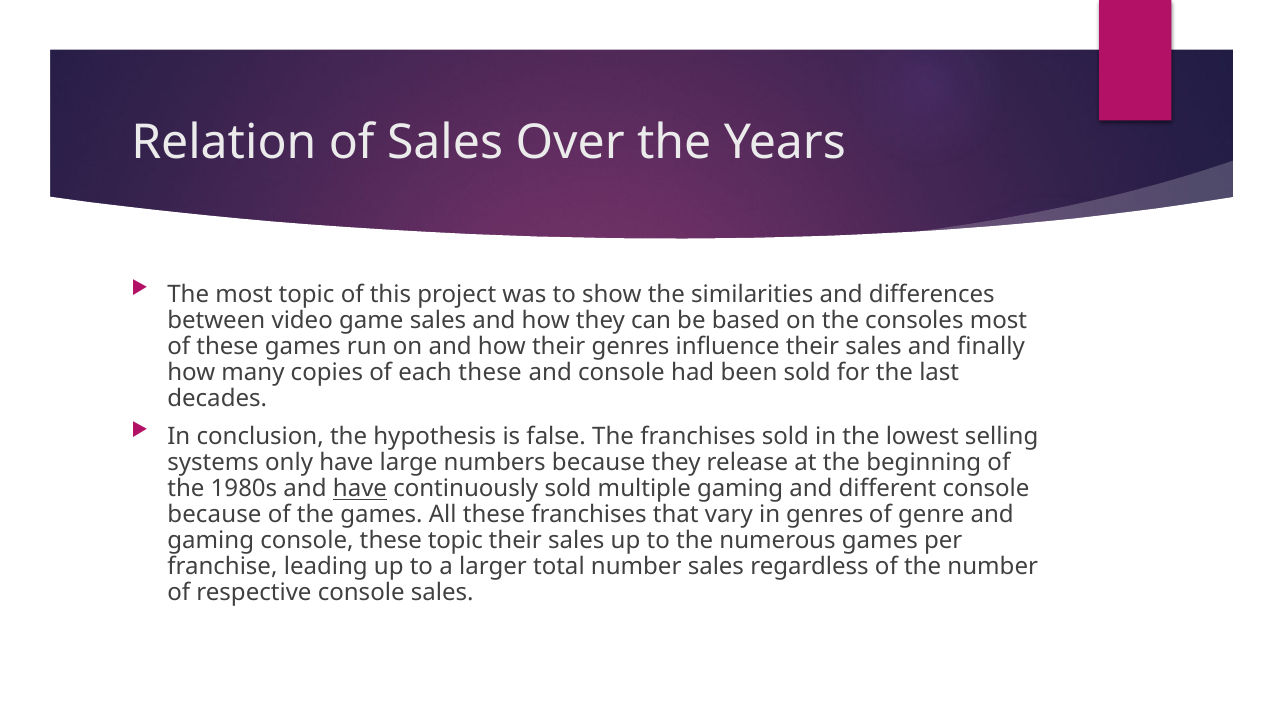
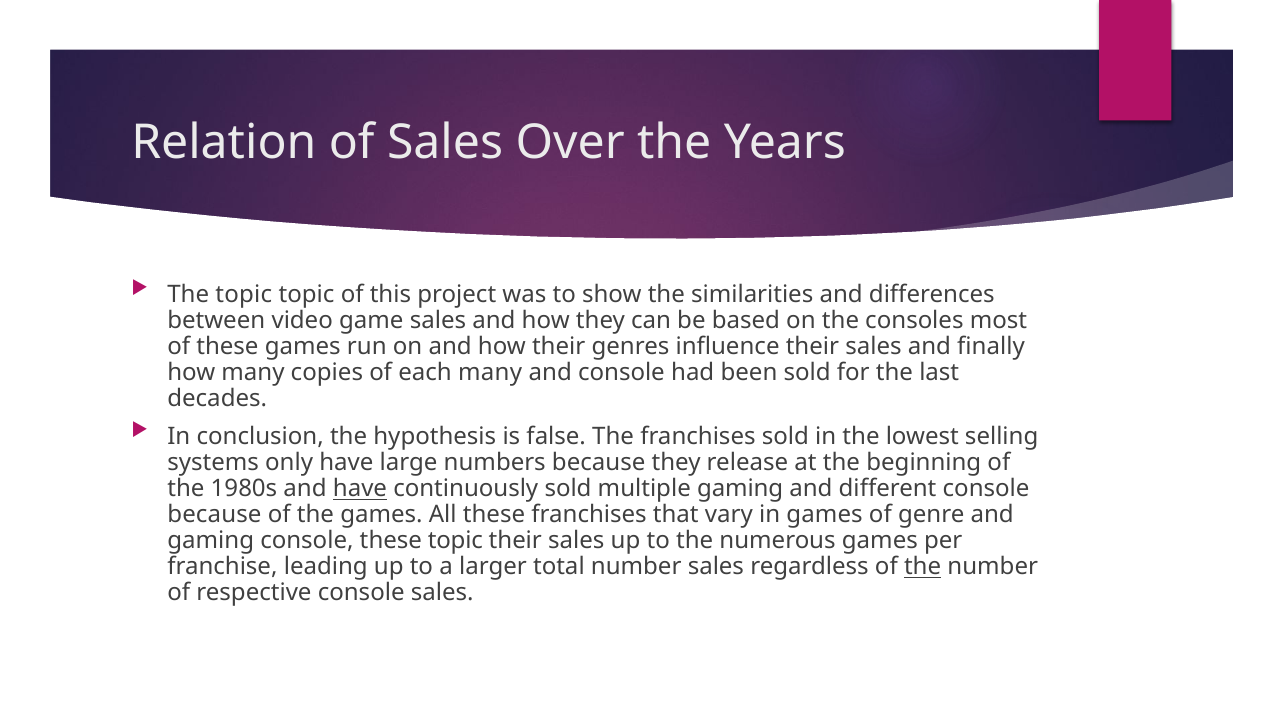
The most: most -> topic
each these: these -> many
in genres: genres -> games
the at (923, 567) underline: none -> present
